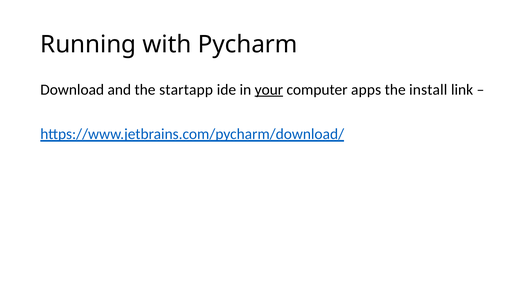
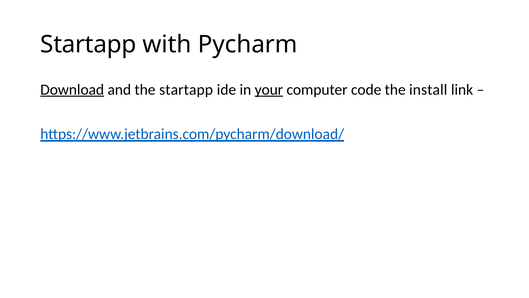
Running at (88, 44): Running -> Startapp
Download underline: none -> present
apps: apps -> code
